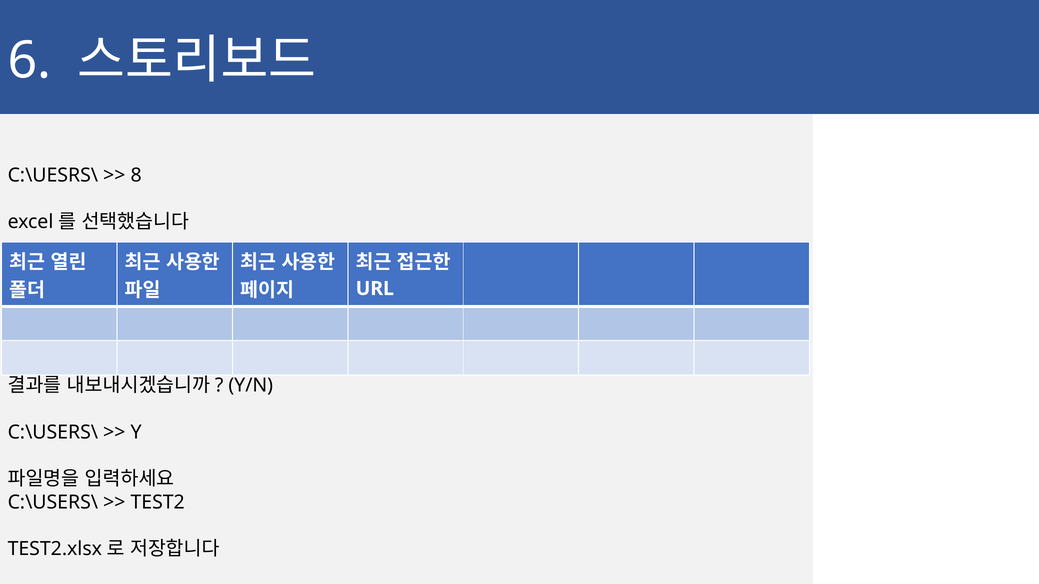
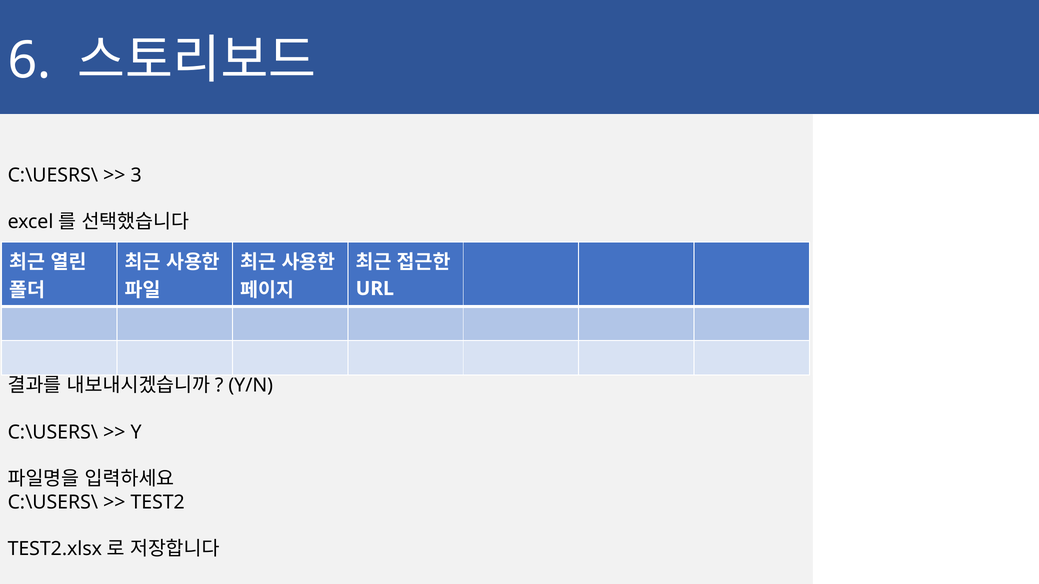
8: 8 -> 3
